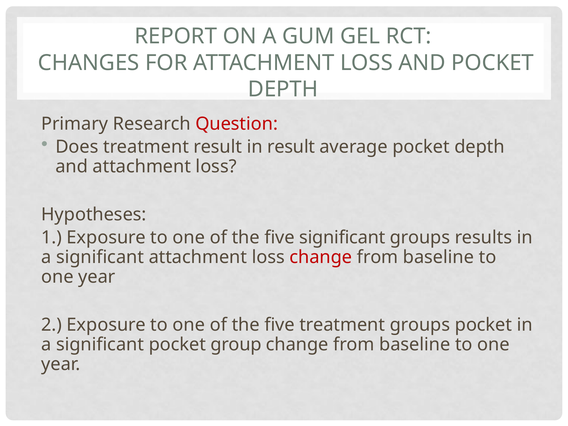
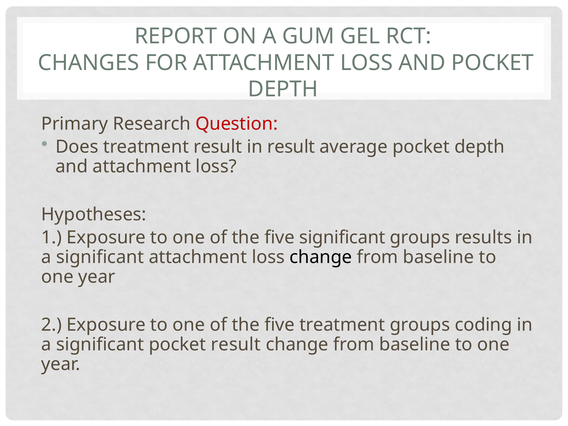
change at (321, 257) colour: red -> black
groups pocket: pocket -> coding
pocket group: group -> result
